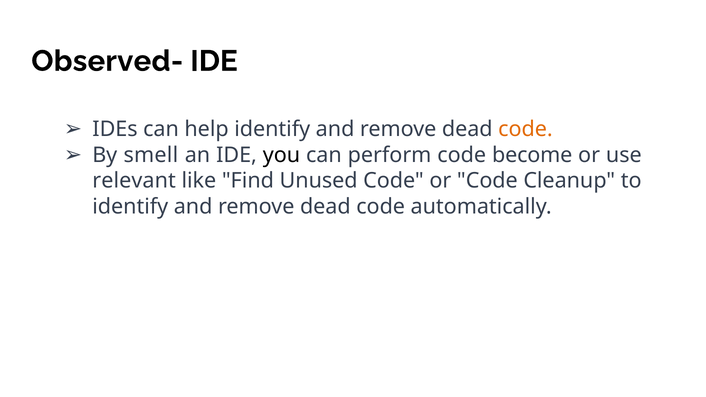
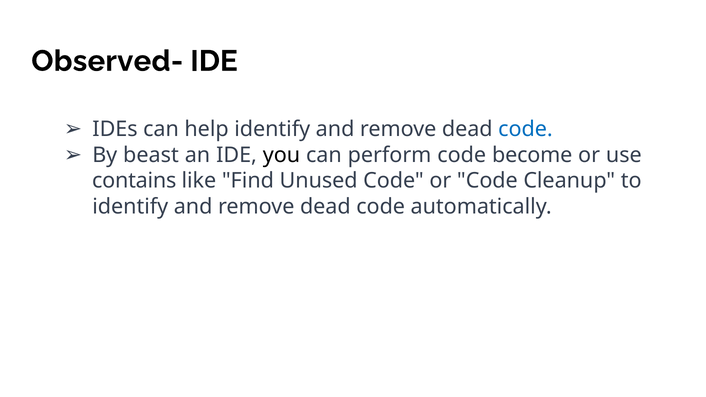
code at (525, 129) colour: orange -> blue
smell: smell -> beast
relevant: relevant -> contains
